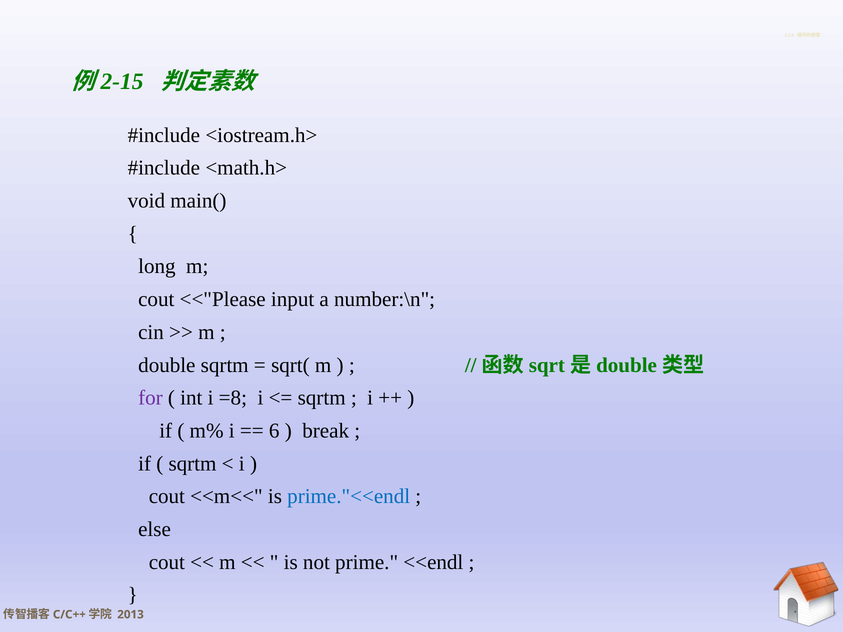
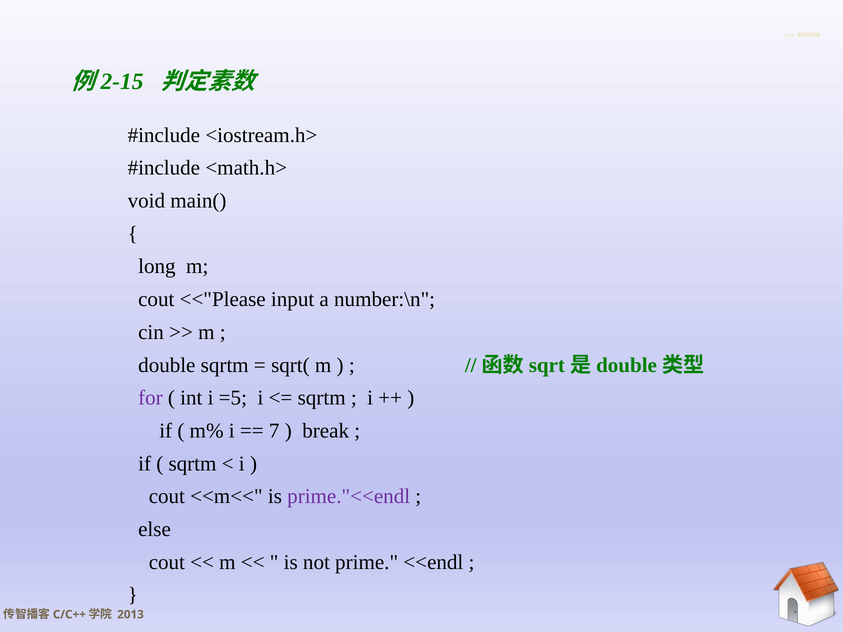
=8: =8 -> =5
6: 6 -> 7
prime."<<endl colour: blue -> purple
